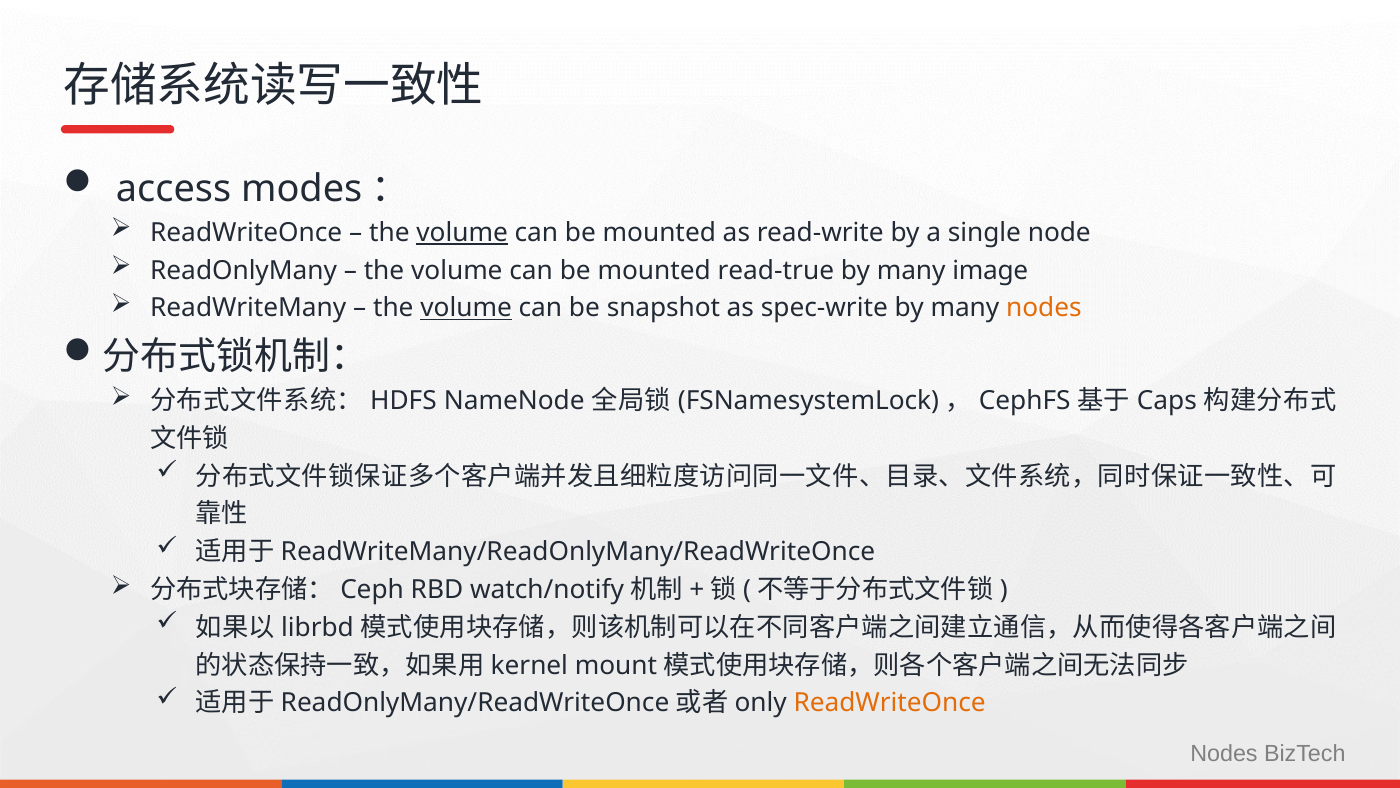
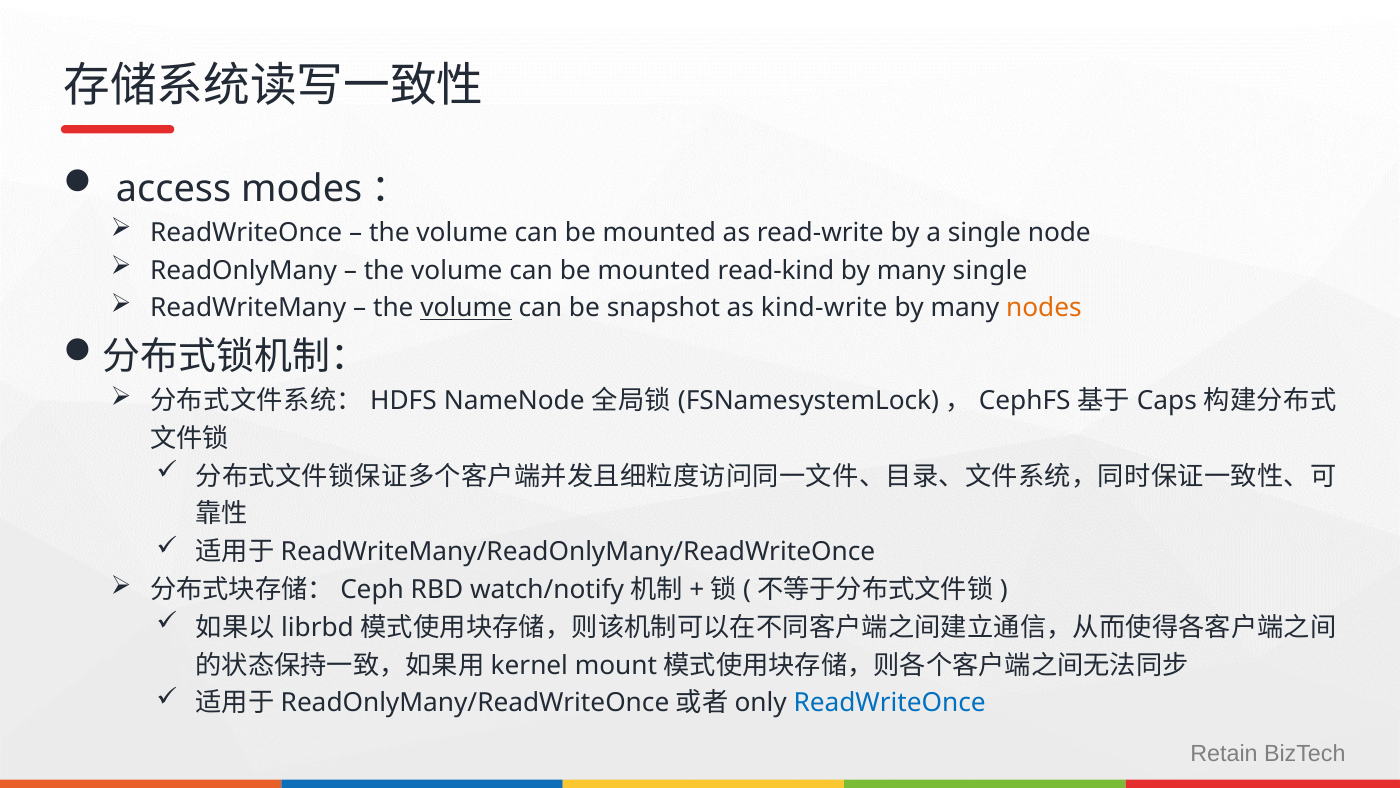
volume at (462, 232) underline: present -> none
read-true: read-true -> read-kind
many image: image -> single
spec-write: spec-write -> kind-write
ReadWriteOnce at (890, 703) colour: orange -> blue
Nodes at (1224, 754): Nodes -> Retain
